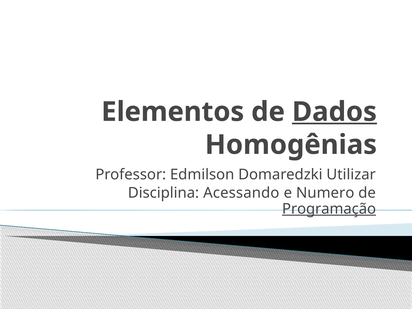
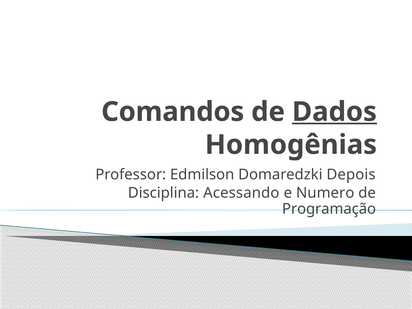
Elementos: Elementos -> Comandos
Utilizar: Utilizar -> Depois
Programação underline: present -> none
